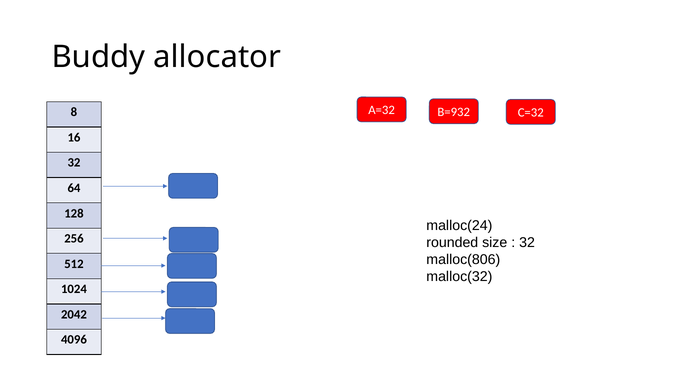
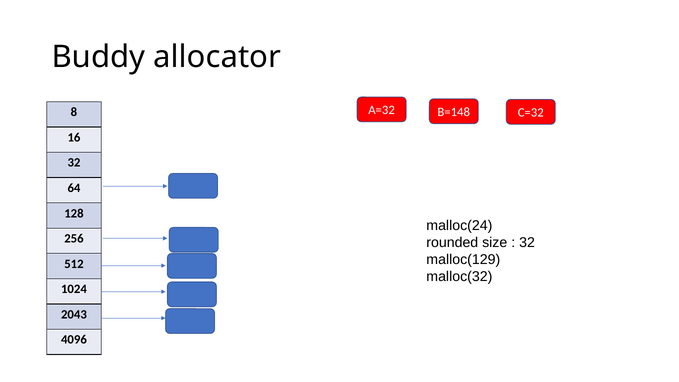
B=932: B=932 -> B=148
malloc(806: malloc(806 -> malloc(129
2042: 2042 -> 2043
